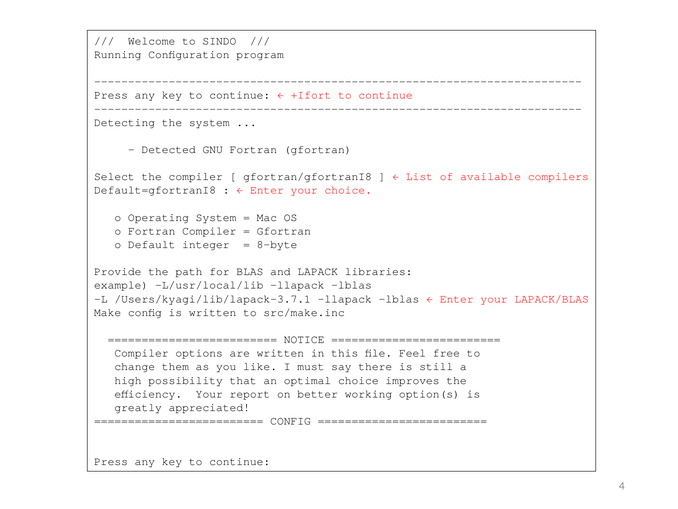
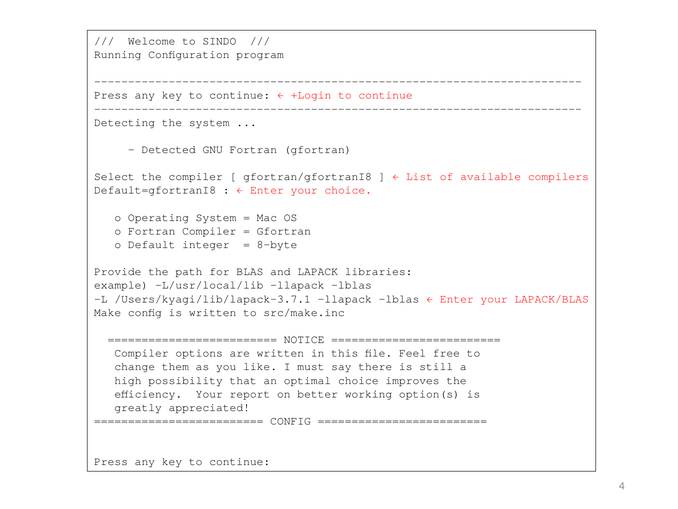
+Ifort: +Ifort -> +Login
